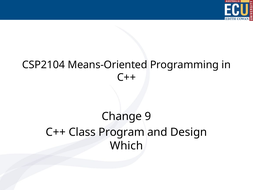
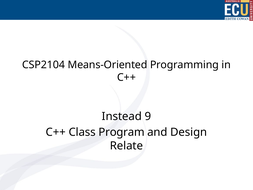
Change: Change -> Instead
Which: Which -> Relate
